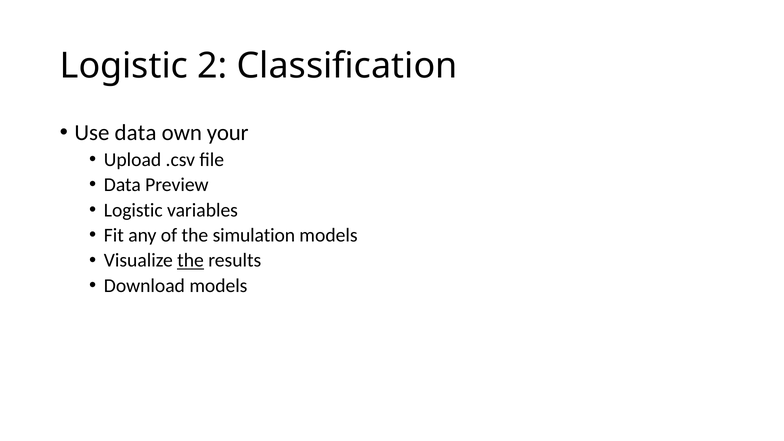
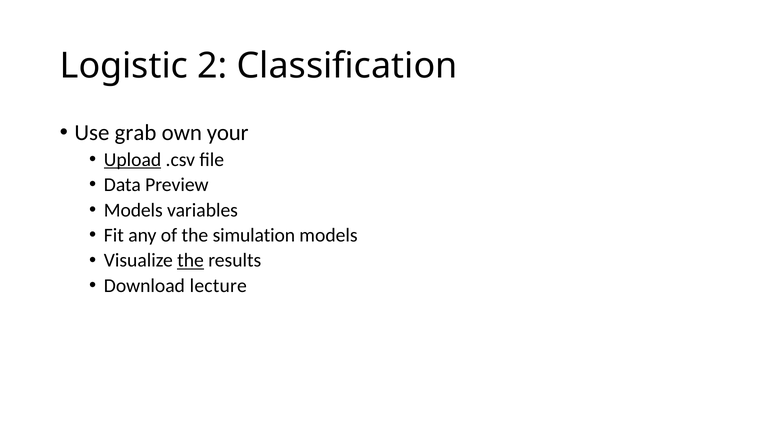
Use data: data -> grab
Upload underline: none -> present
Logistic at (133, 210): Logistic -> Models
Download models: models -> lecture
